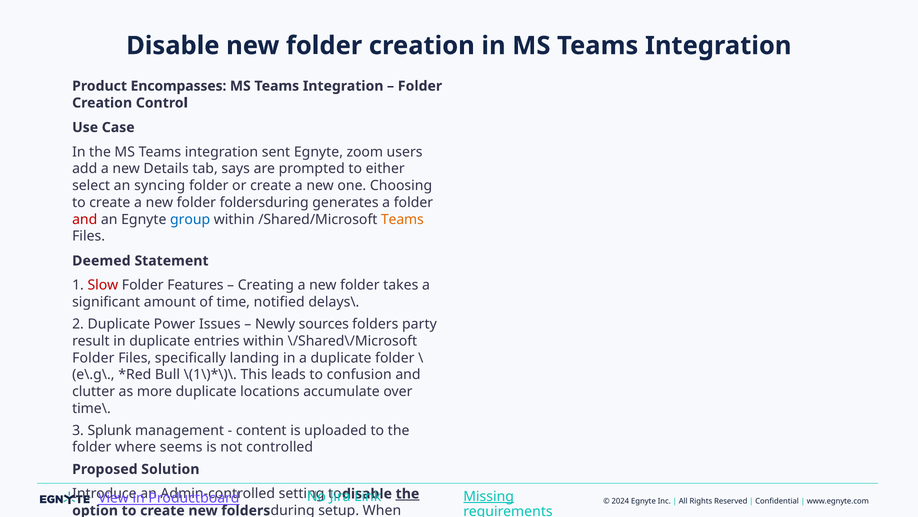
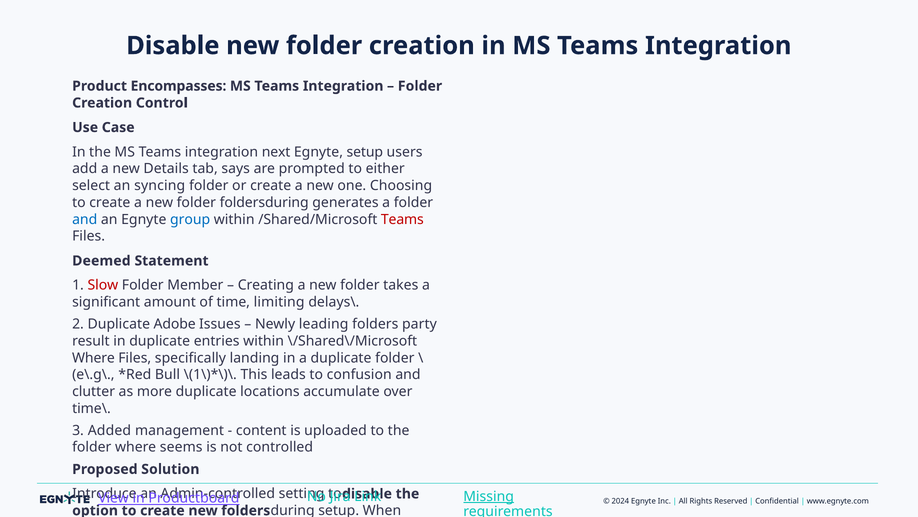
sent: sent -> next
Egnyte zoom: zoom -> setup
and at (85, 219) colour: red -> blue
Teams at (402, 219) colour: orange -> red
Features: Features -> Member
notified: notified -> limiting
Power: Power -> Adobe
sources: sources -> leading
Folder at (93, 357): Folder -> Where
Splunk: Splunk -> Added
the at (407, 493) underline: present -> none
